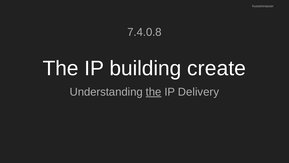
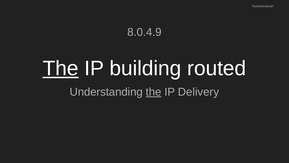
7.4.0.8: 7.4.0.8 -> 8.0.4.9
The at (61, 68) underline: none -> present
create: create -> routed
